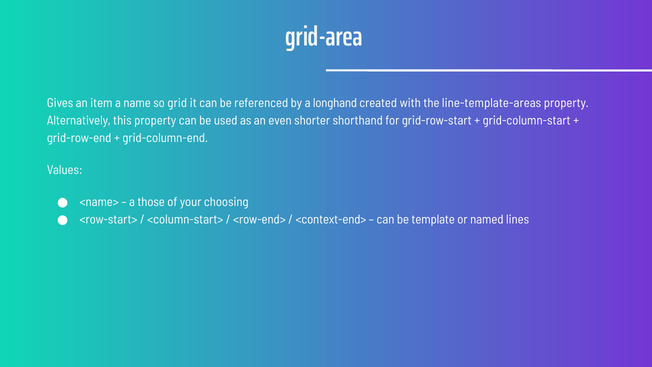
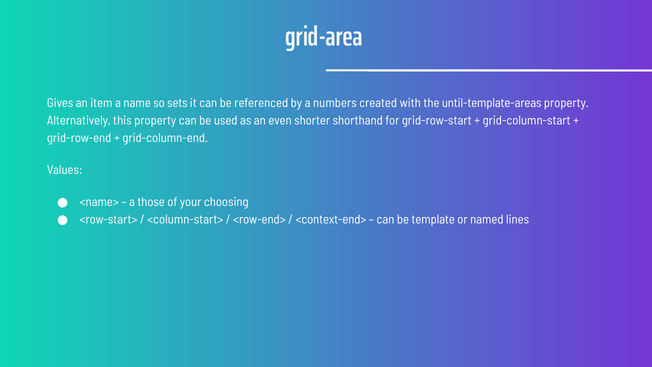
grid: grid -> sets
longhand: longhand -> numbers
line-template-areas: line-template-areas -> until-template-areas
